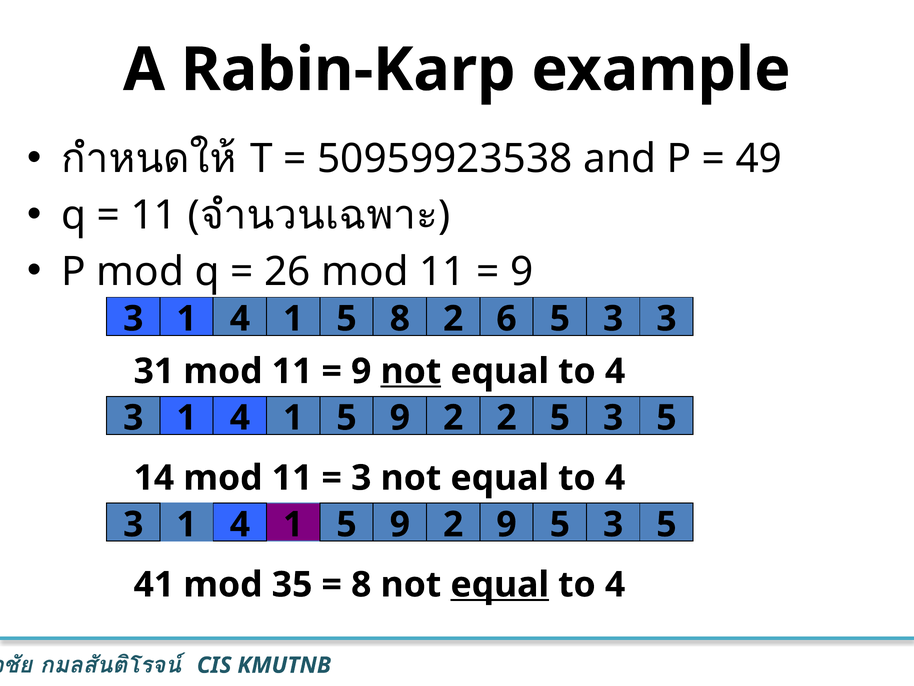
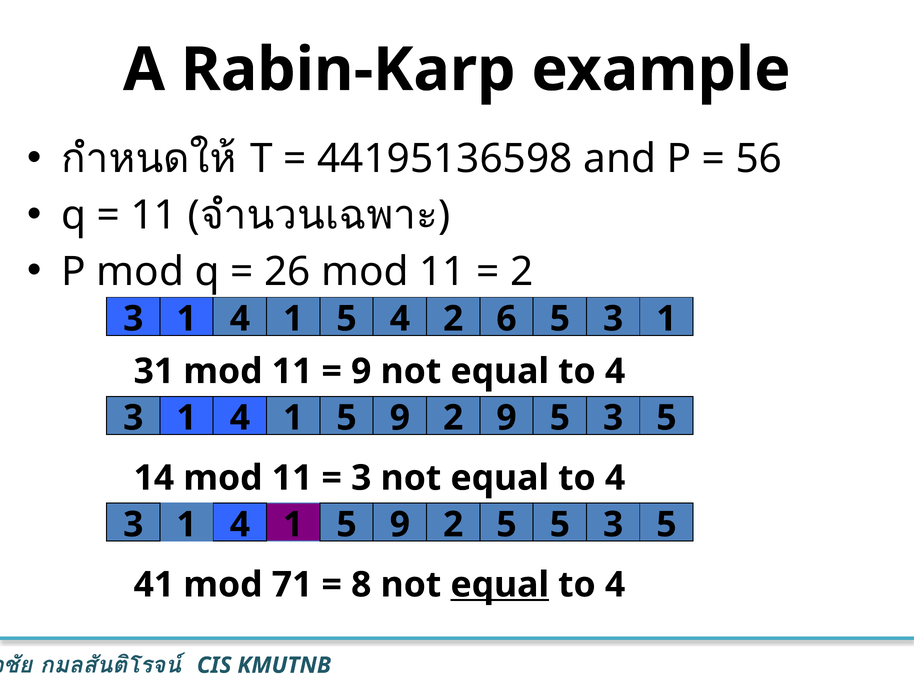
50959923538: 50959923538 -> 44195136598
49: 49 -> 56
9 at (522, 271): 9 -> 2
4 8: 8 -> 4
5 3: 3 -> 1
not at (411, 371) underline: present -> none
5 2: 2 -> 9
9 at (506, 524): 9 -> 5
35: 35 -> 71
